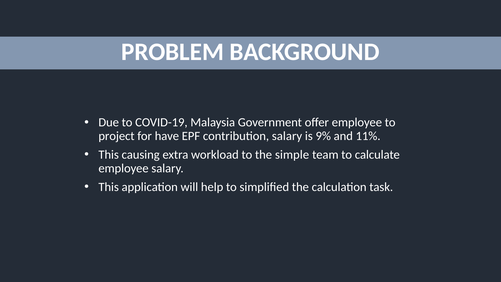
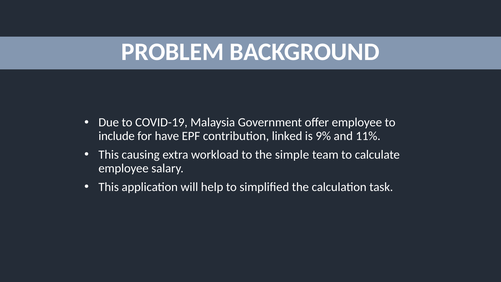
project: project -> include
contribution salary: salary -> linked
